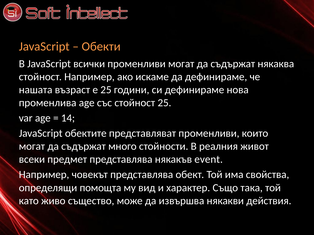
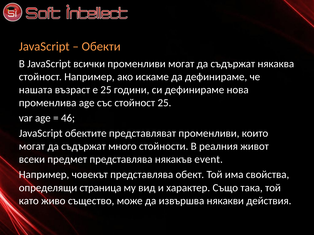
14: 14 -> 46
помощта: помощта -> страница
